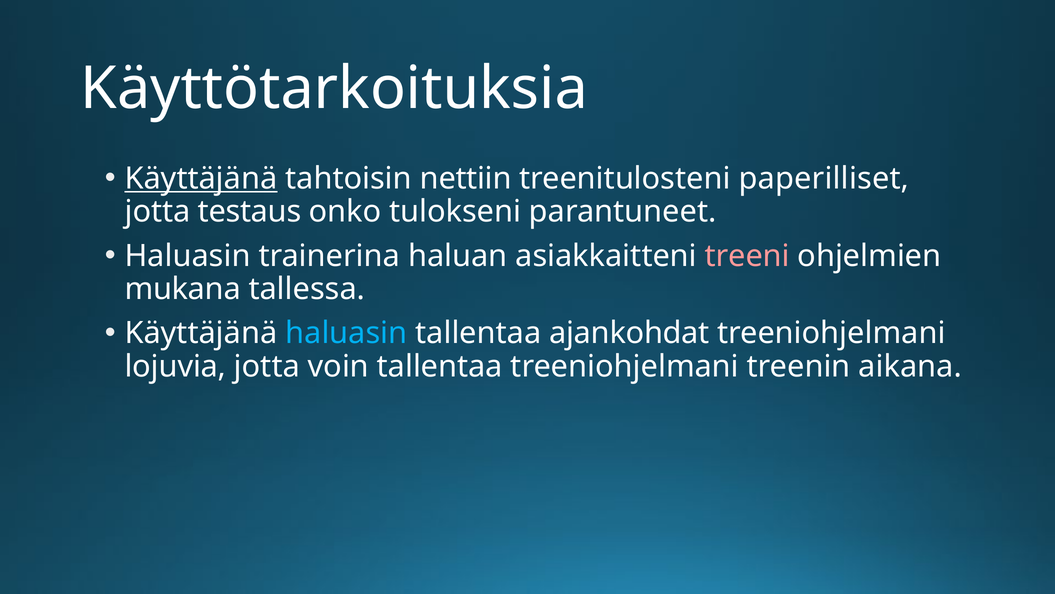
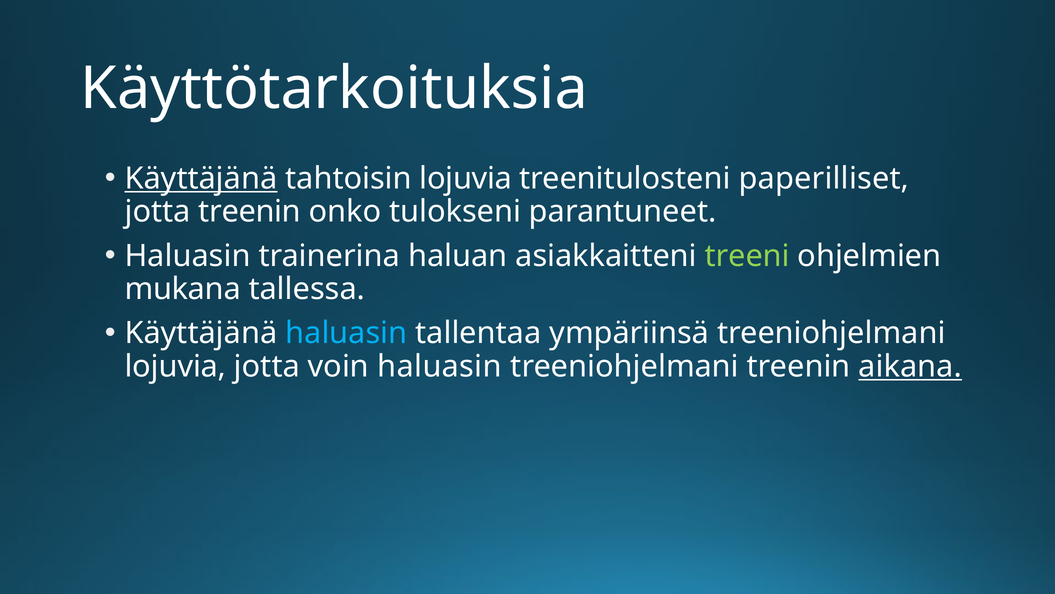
tahtoisin nettiin: nettiin -> lojuvia
jotta testaus: testaus -> treenin
treeni colour: pink -> light green
ajankohdat: ajankohdat -> ympäriinsä
voin tallentaa: tallentaa -> haluasin
aikana underline: none -> present
